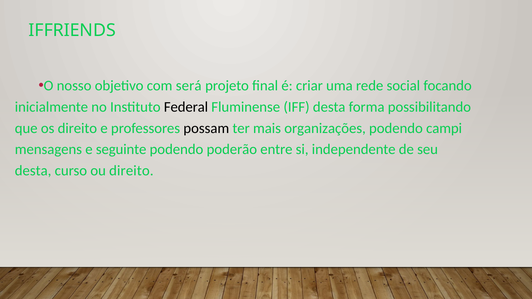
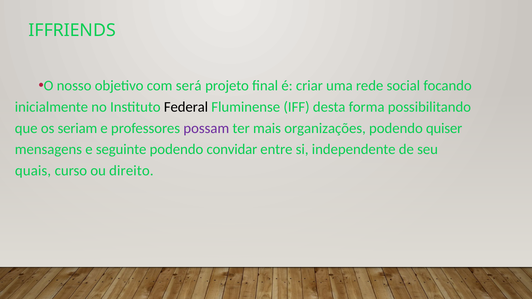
os direito: direito -> seriam
possam colour: black -> purple
campi: campi -> quiser
poderão: poderão -> convidar
desta at (33, 171): desta -> quais
